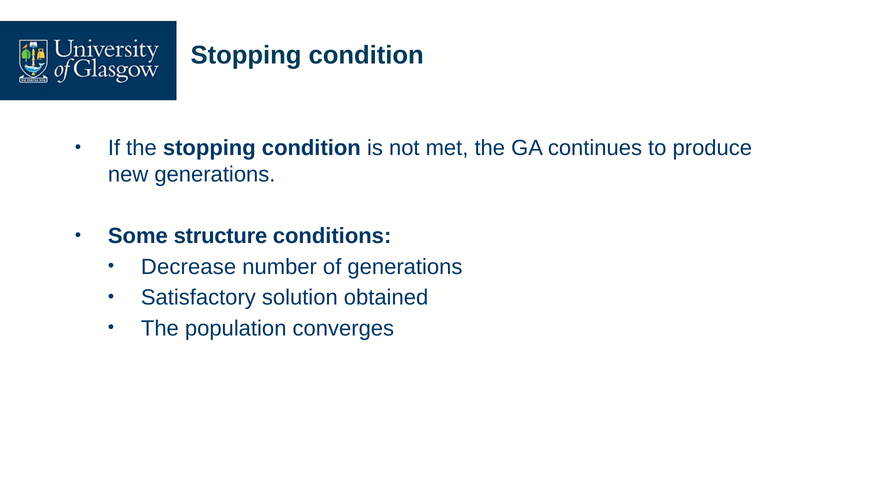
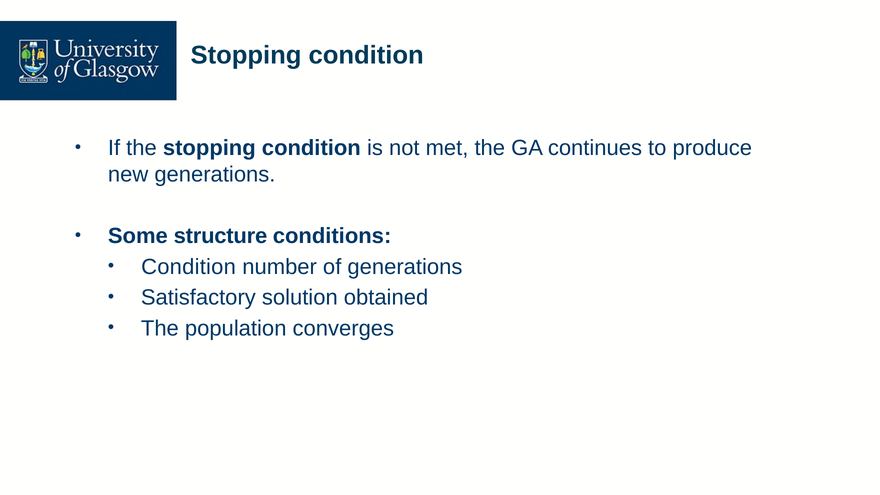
Decrease at (189, 267): Decrease -> Condition
